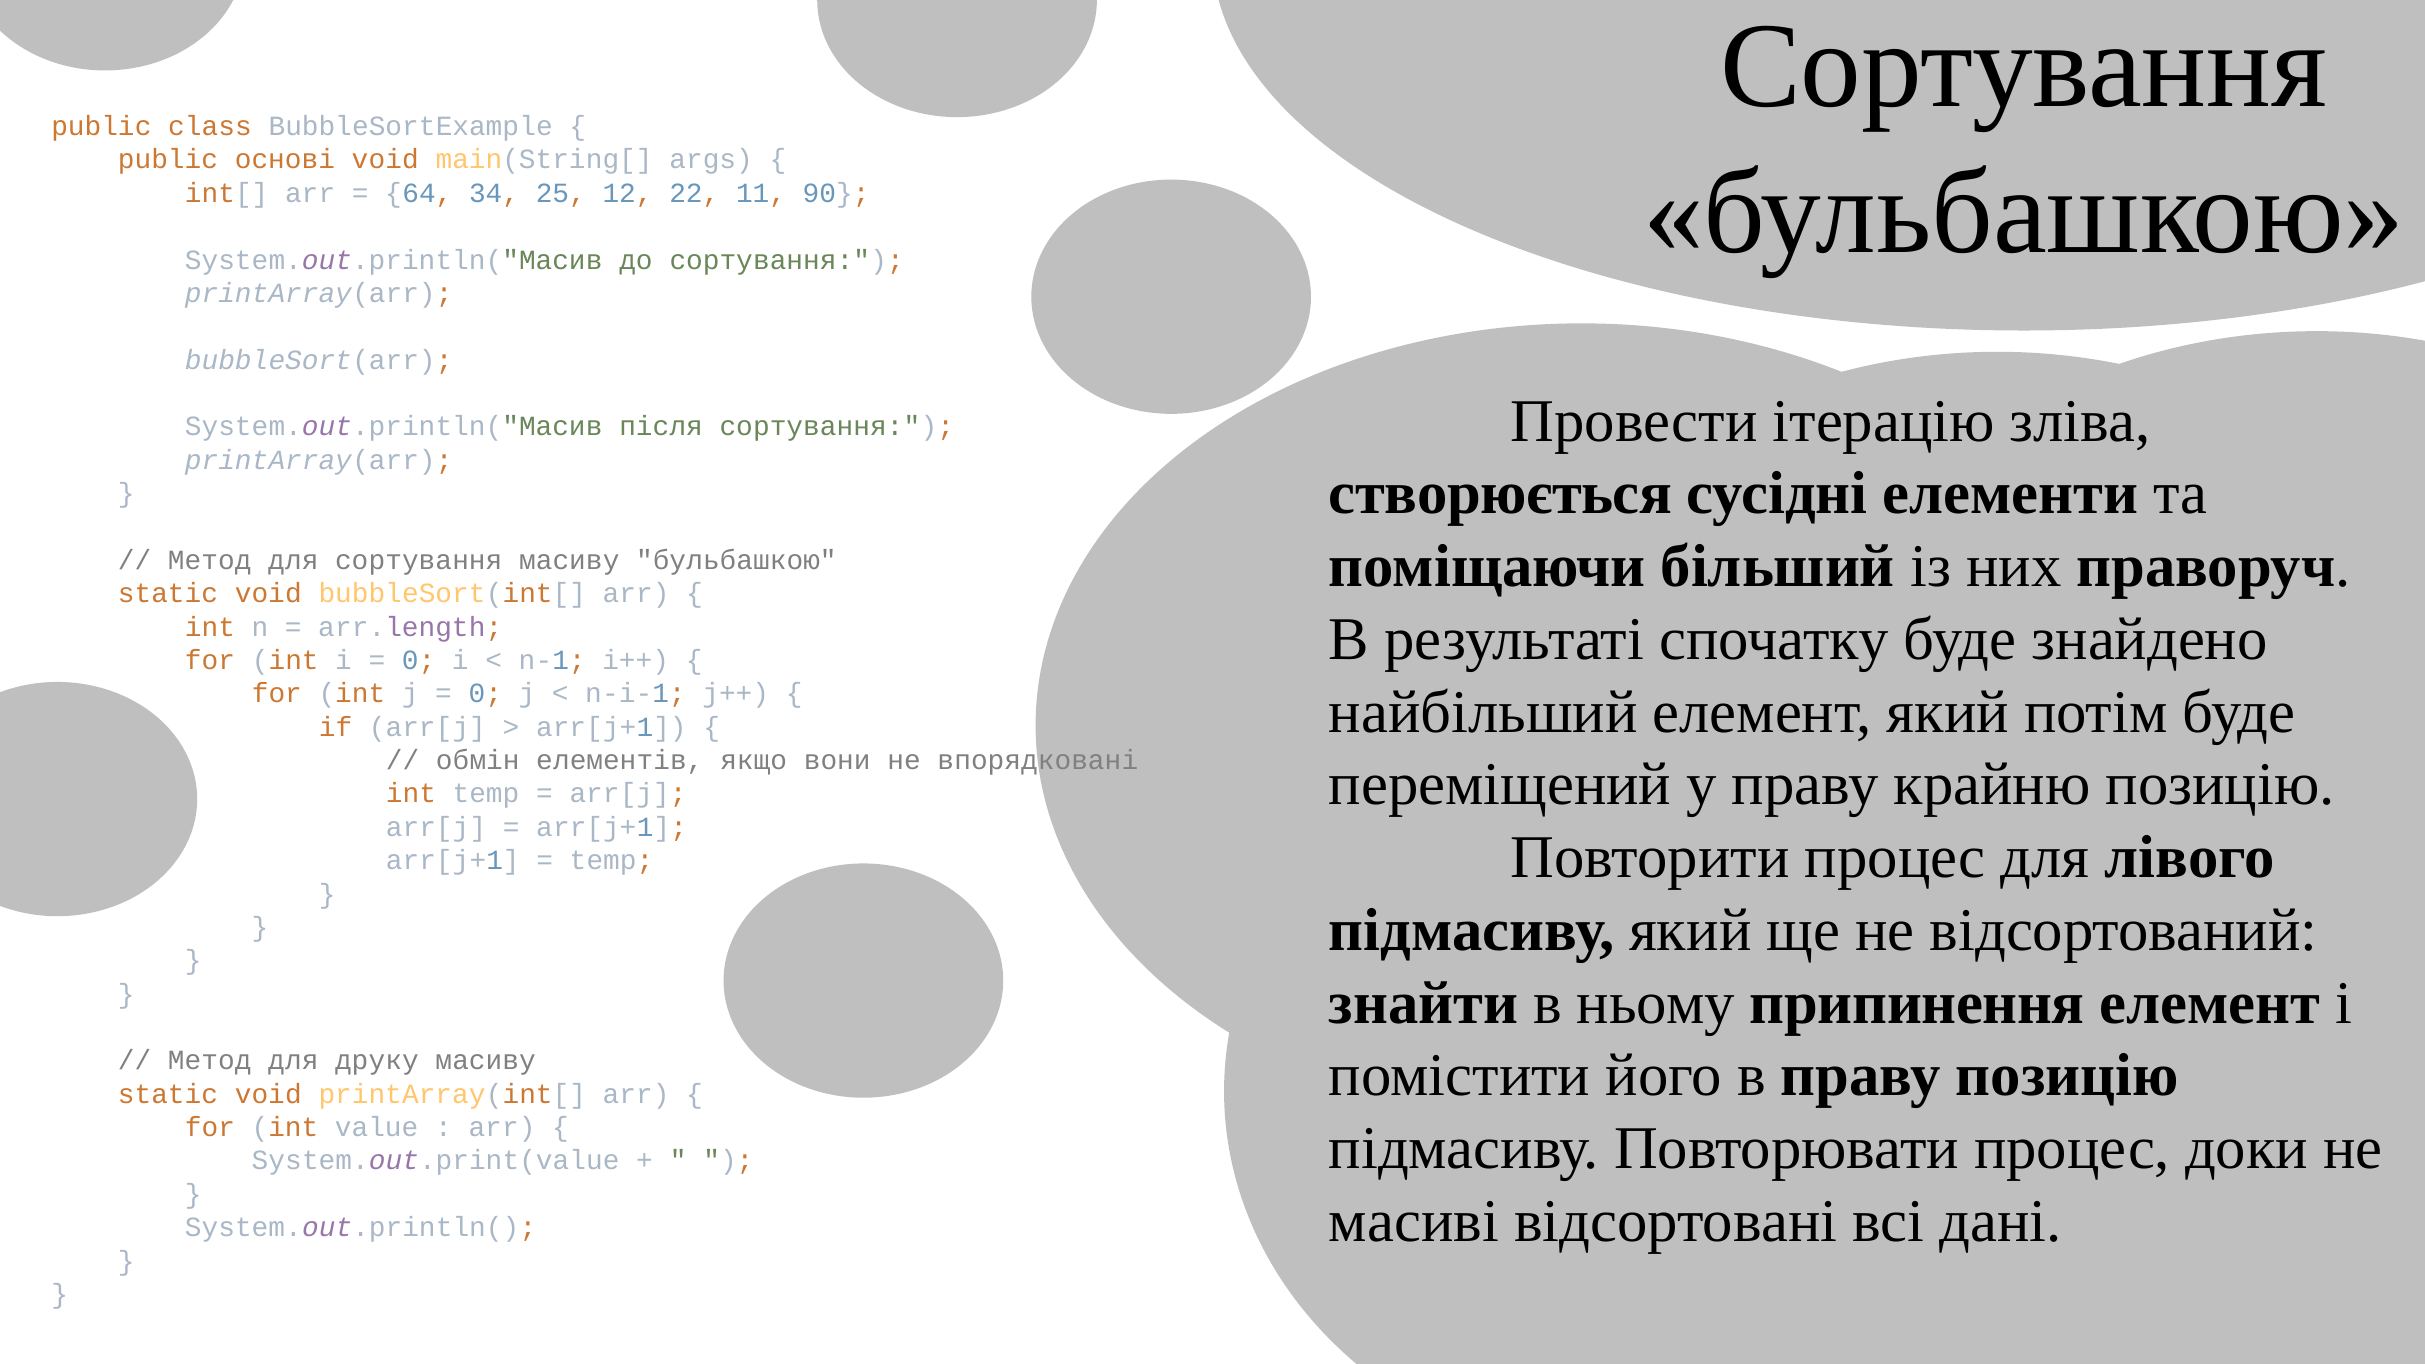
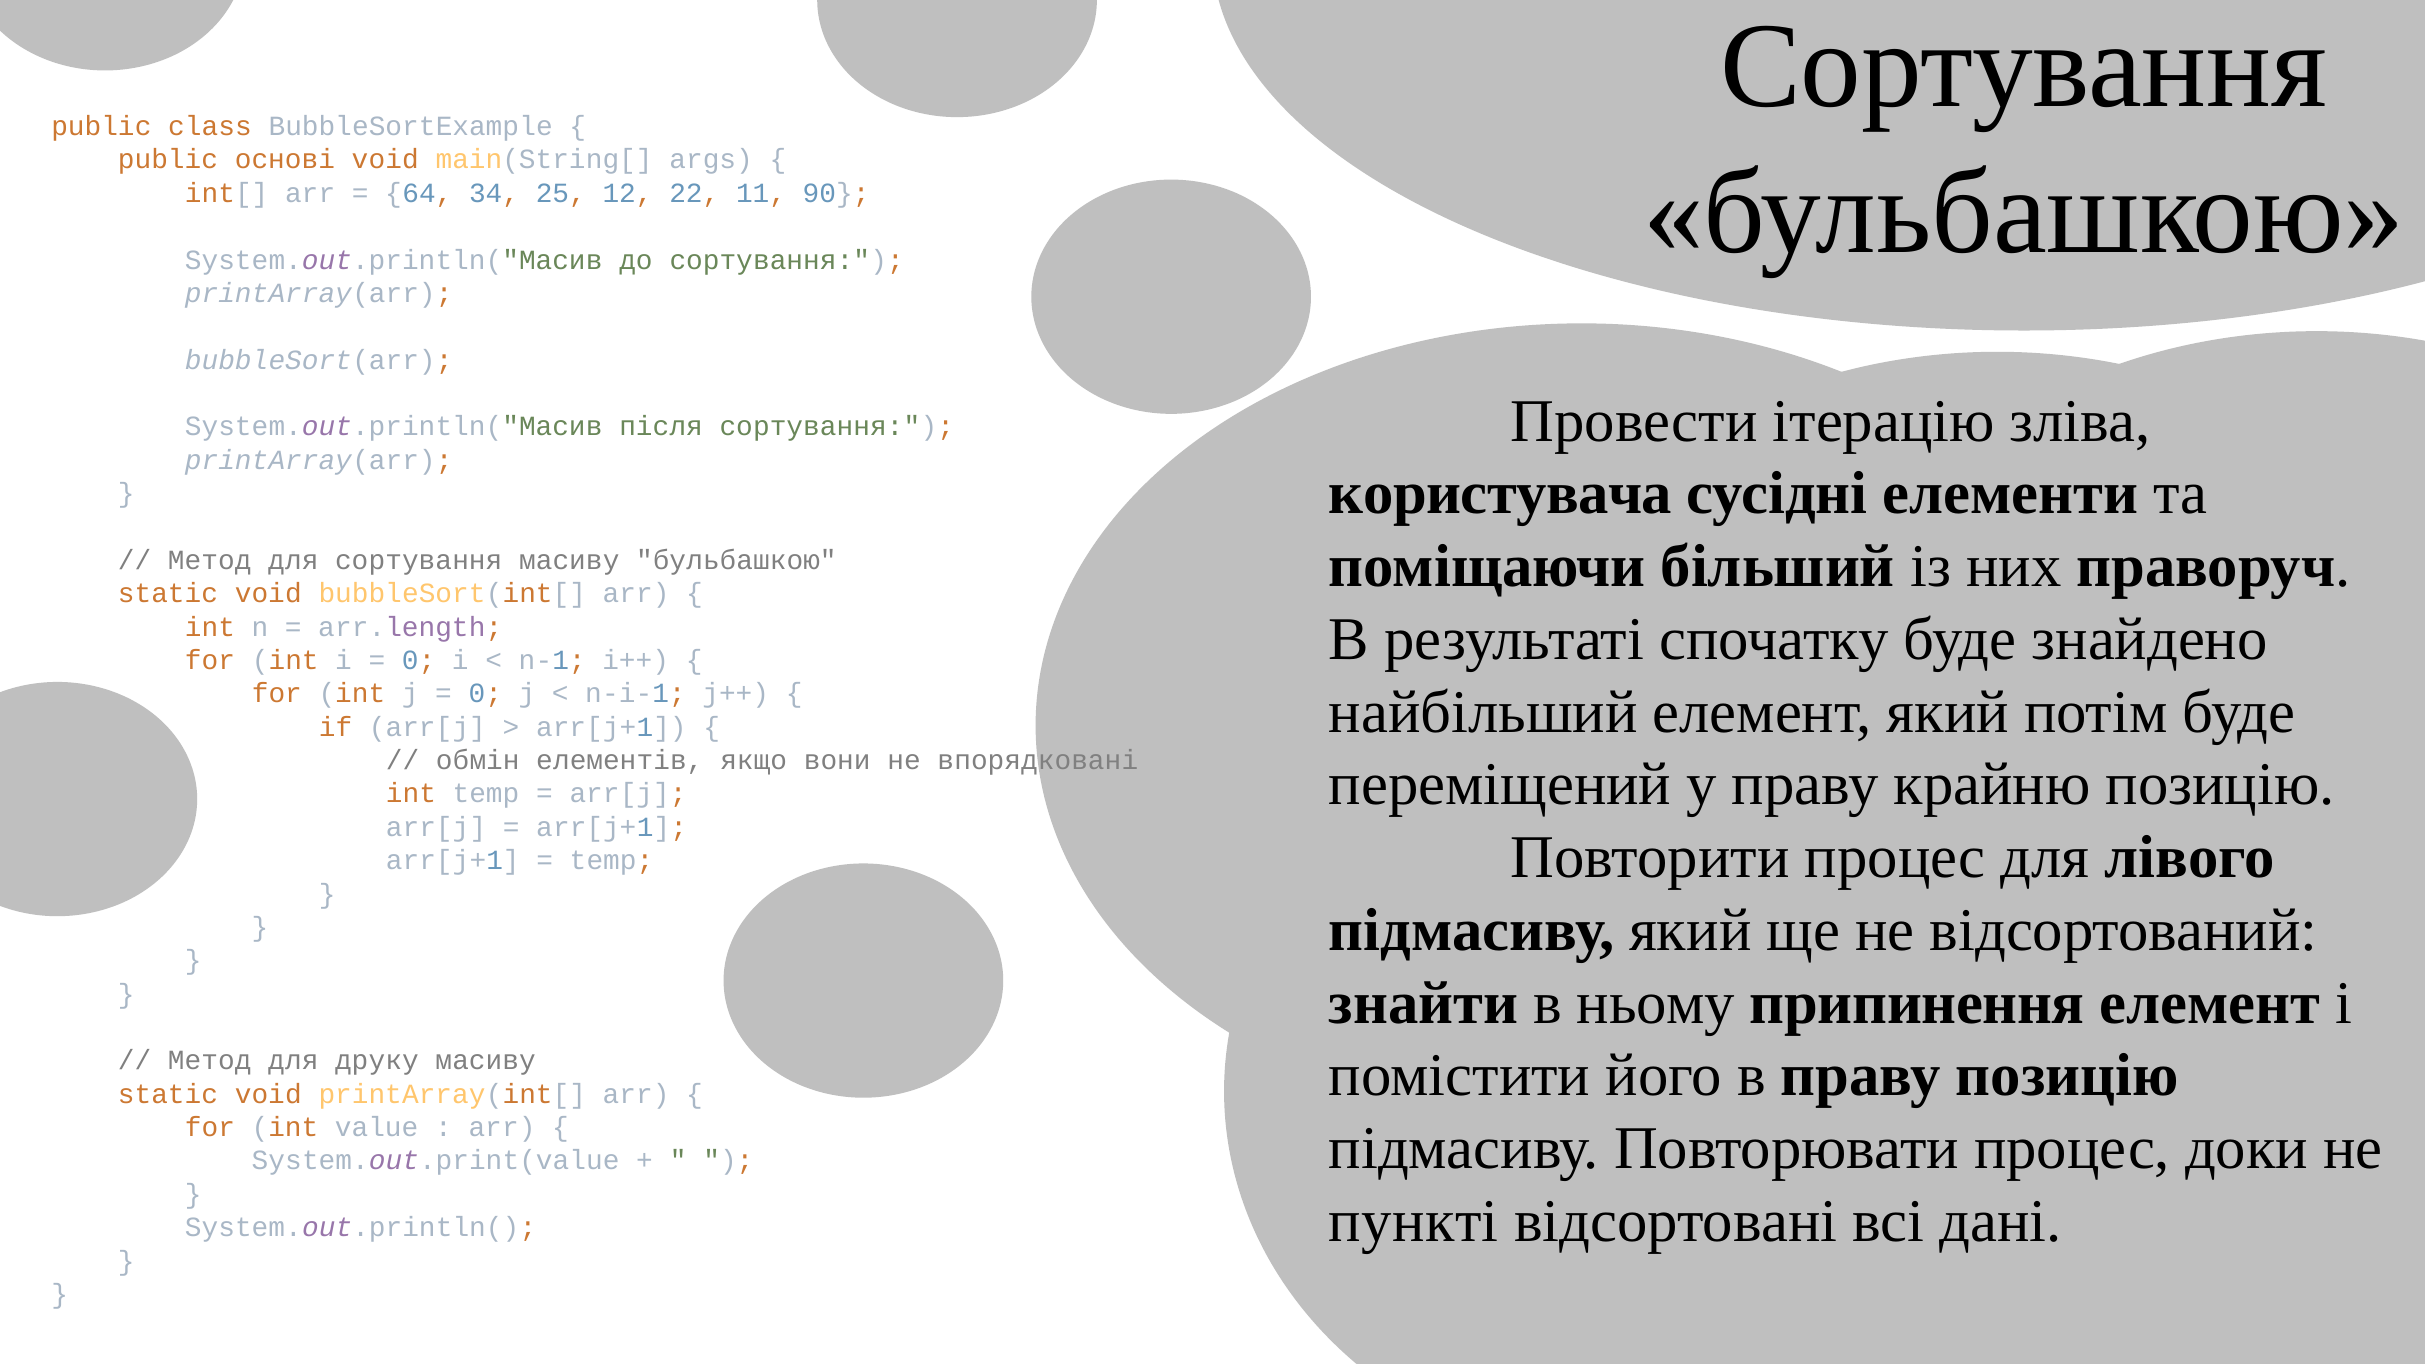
створюється: створюється -> користувача
масиві: масиві -> пункті
